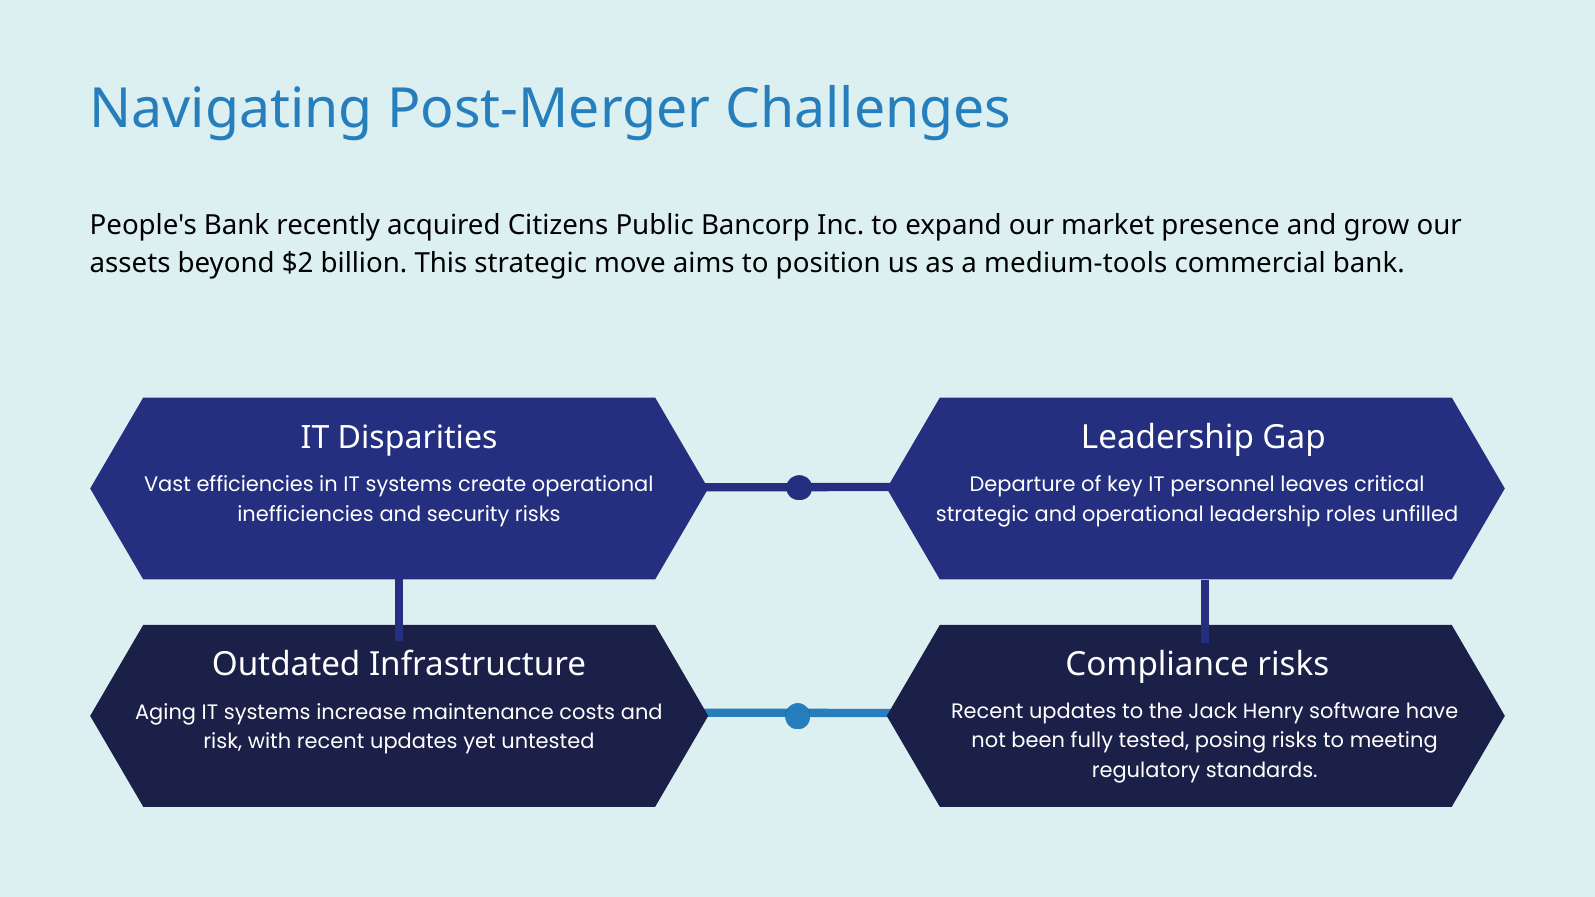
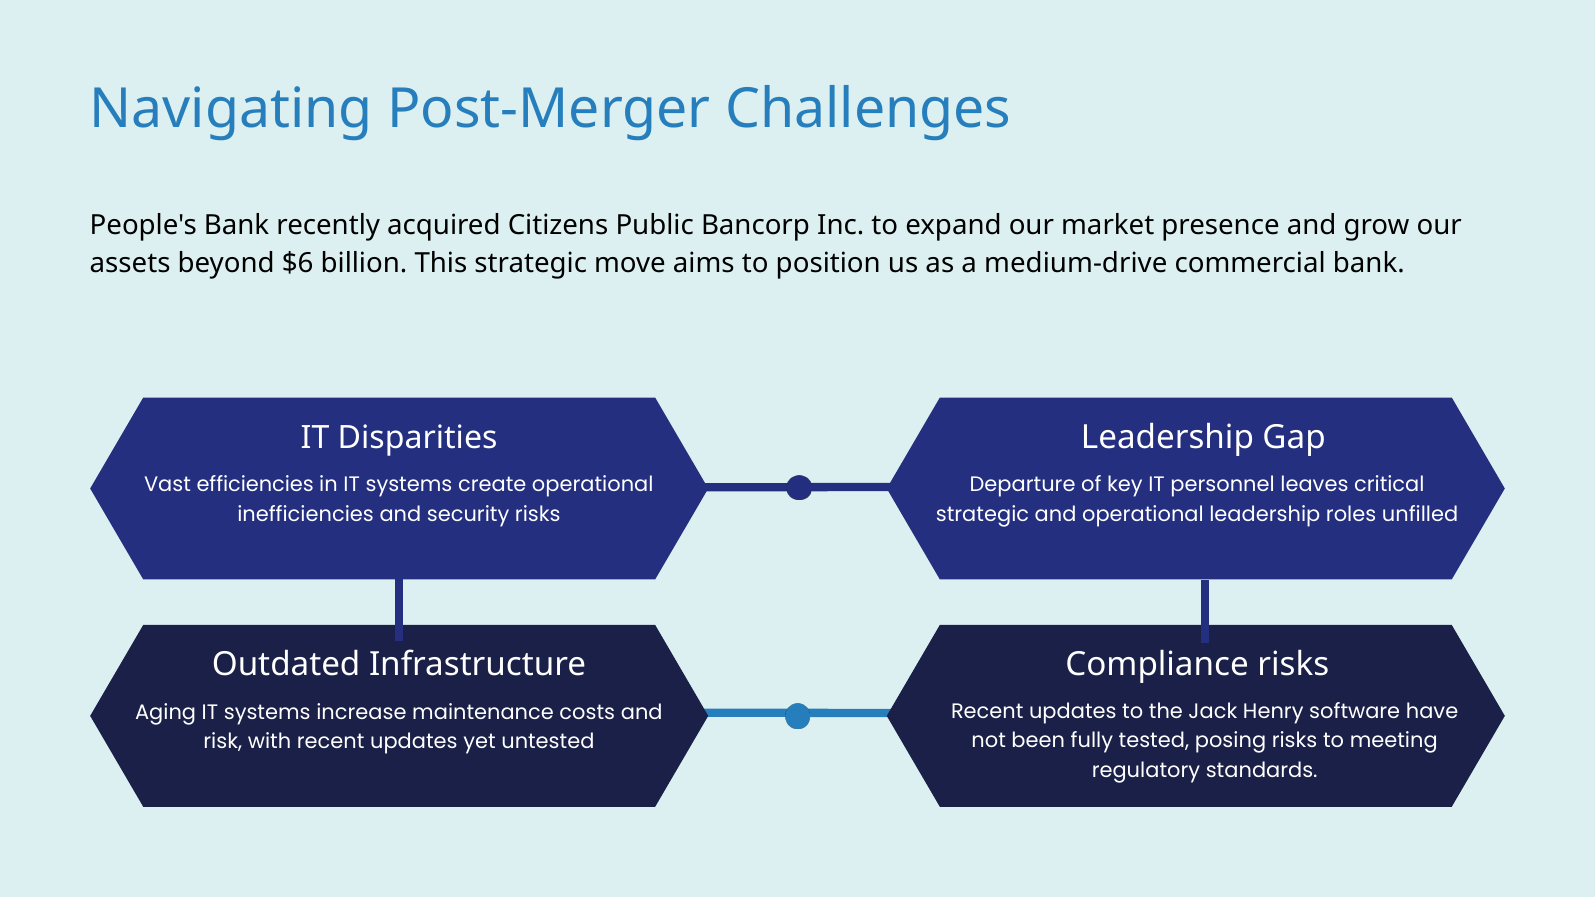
$2: $2 -> $6
medium-tools: medium-tools -> medium-drive
